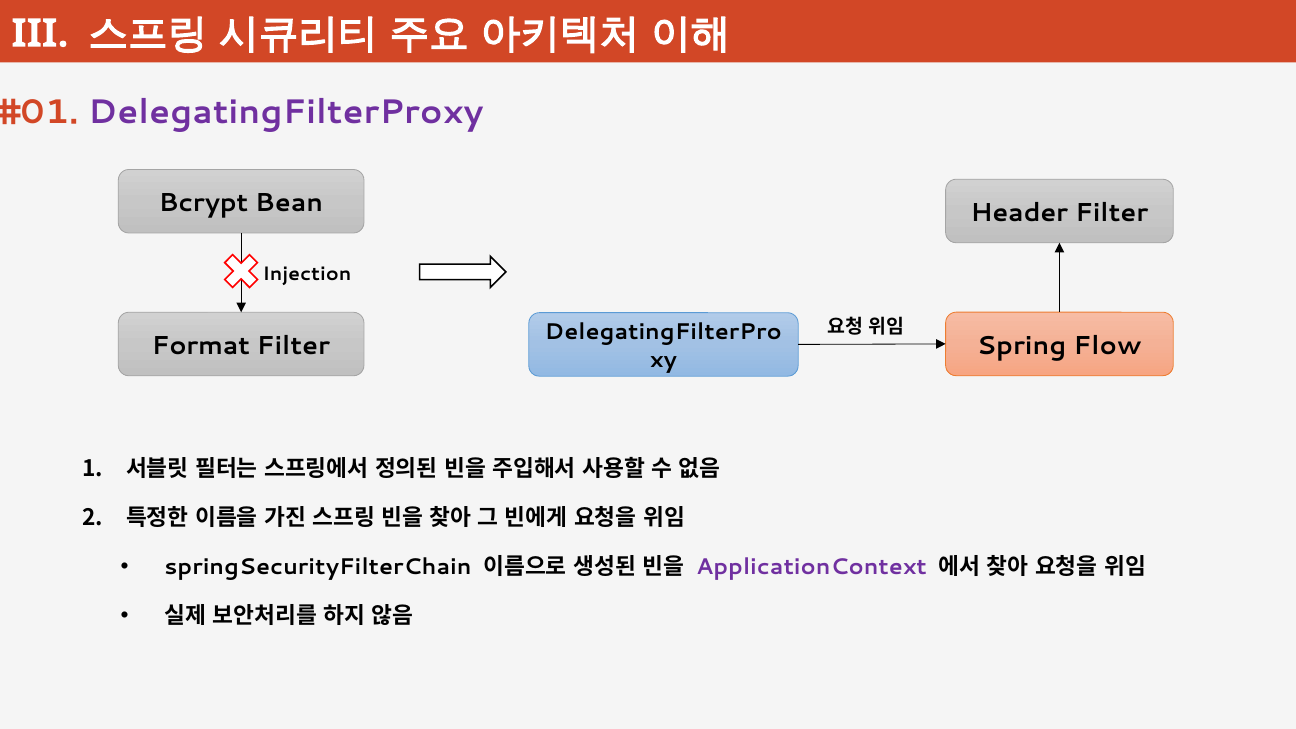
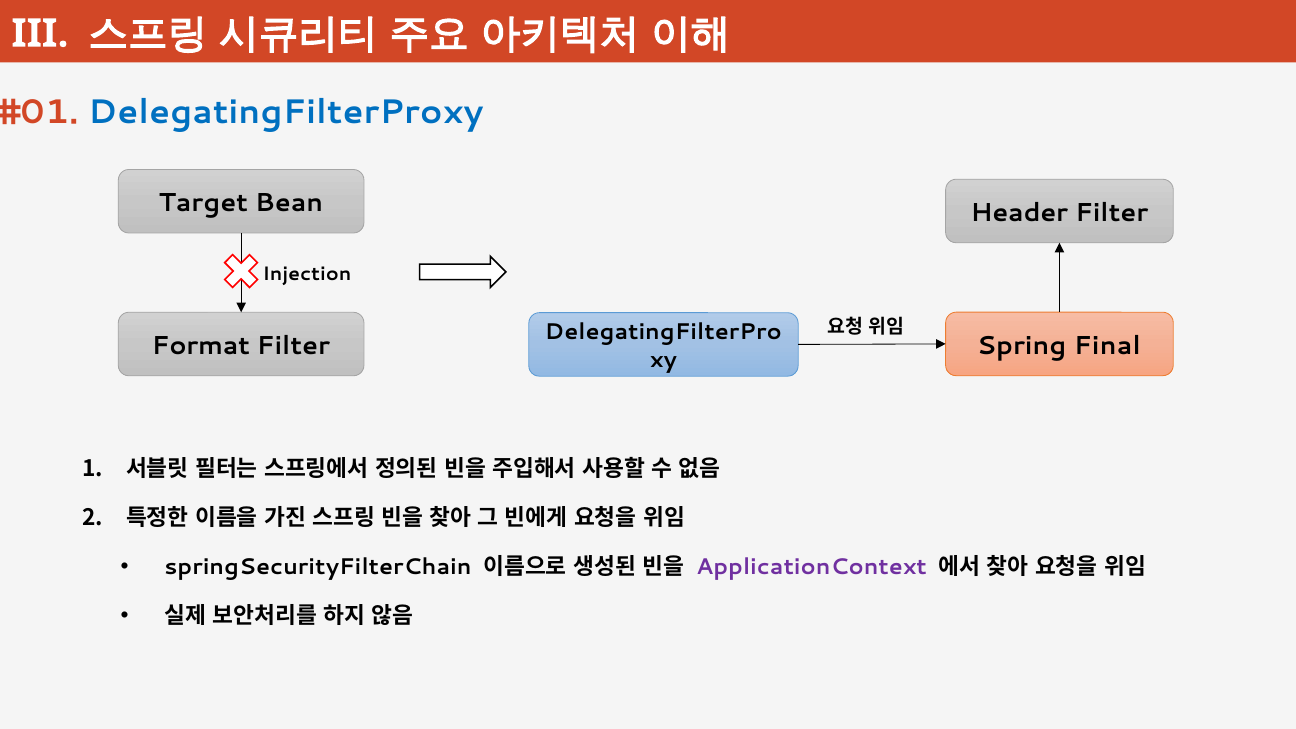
DelegatingFilterProxy colour: purple -> blue
Bcrypt: Bcrypt -> Target
Flow: Flow -> Final
